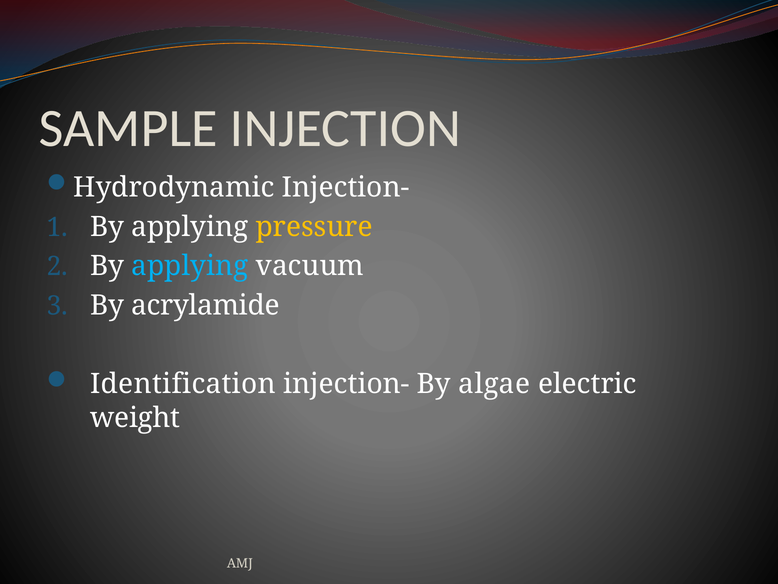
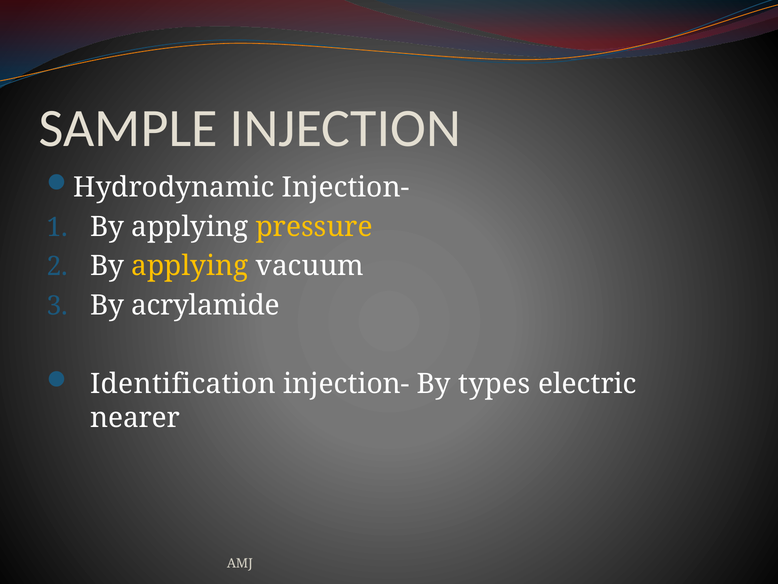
applying at (190, 266) colour: light blue -> yellow
algae: algae -> types
weight: weight -> nearer
